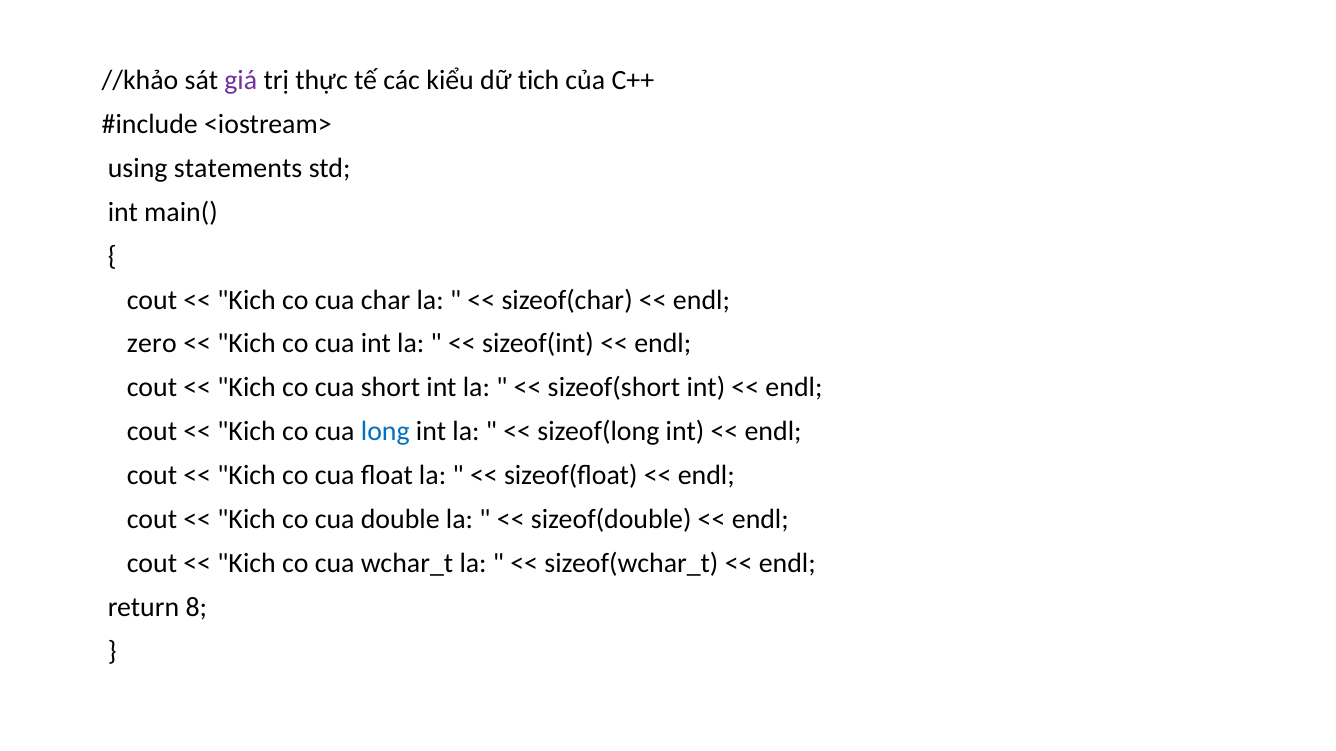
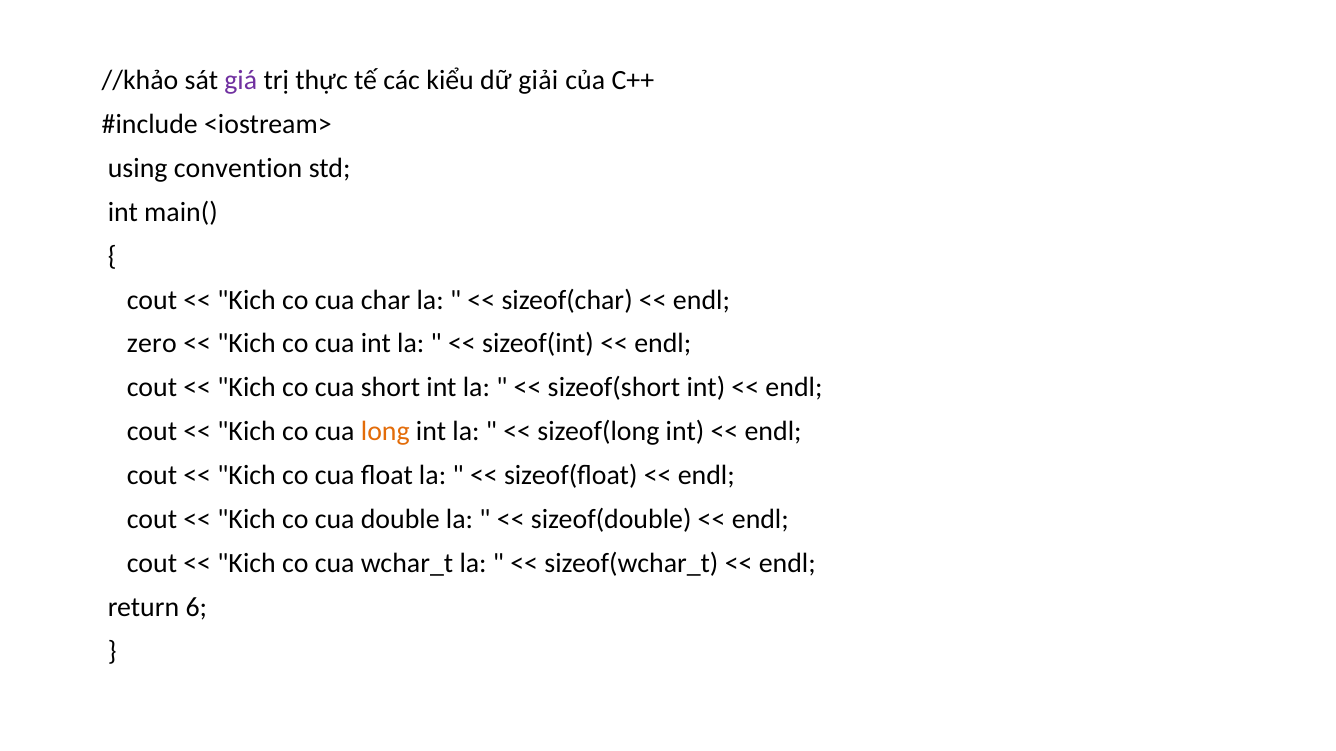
tich: tich -> giải
statements: statements -> convention
long colour: blue -> orange
8: 8 -> 6
